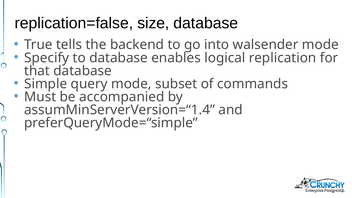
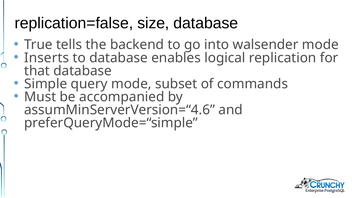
Specify: Specify -> Inserts
assumMinServerVersion=“1.4: assumMinServerVersion=“1.4 -> assumMinServerVersion=“4.6
